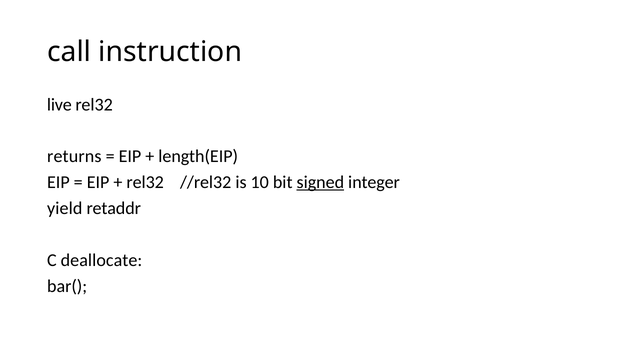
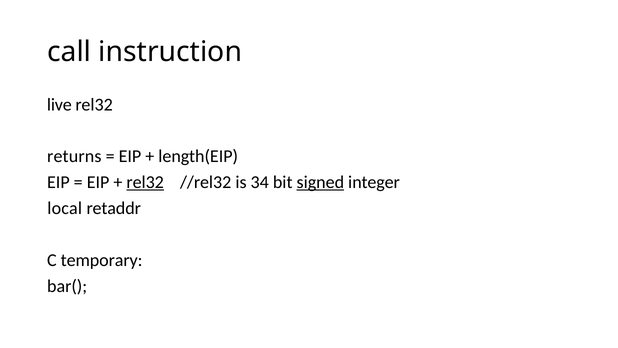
rel32 at (145, 182) underline: none -> present
10: 10 -> 34
yield: yield -> local
deallocate: deallocate -> temporary
